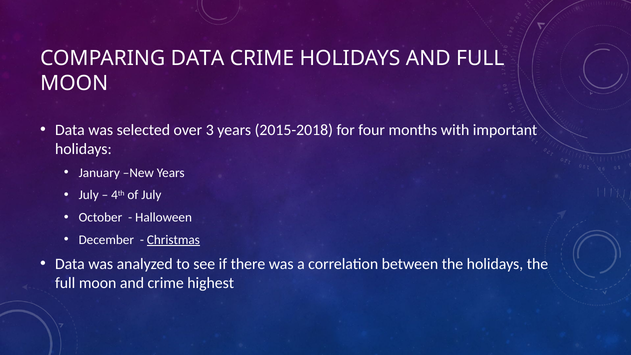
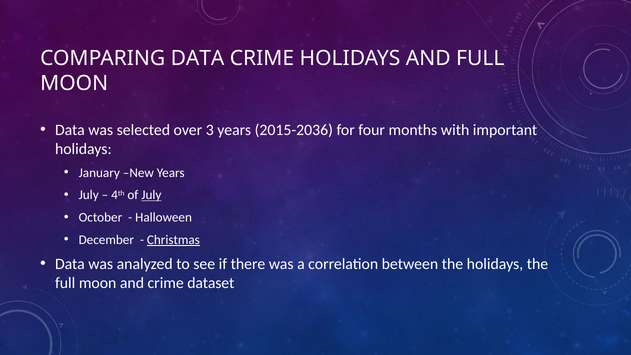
2015-2018: 2015-2018 -> 2015-2036
July at (151, 195) underline: none -> present
highest: highest -> dataset
